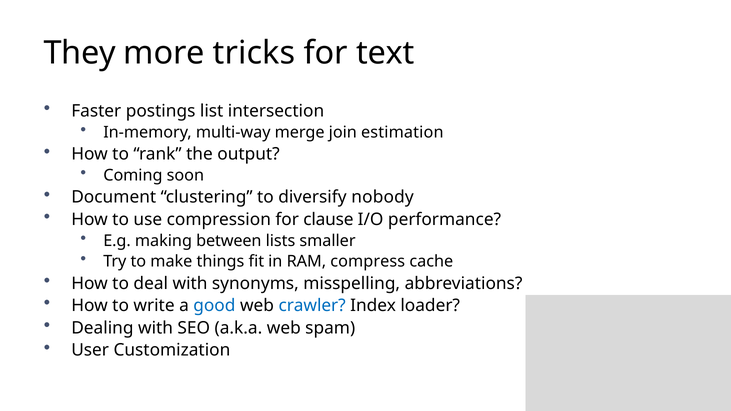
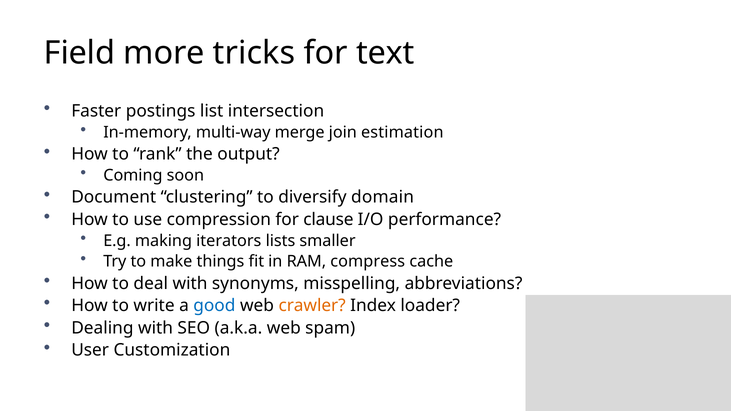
They: They -> Field
nobody: nobody -> domain
between: between -> iterators
crawler colour: blue -> orange
